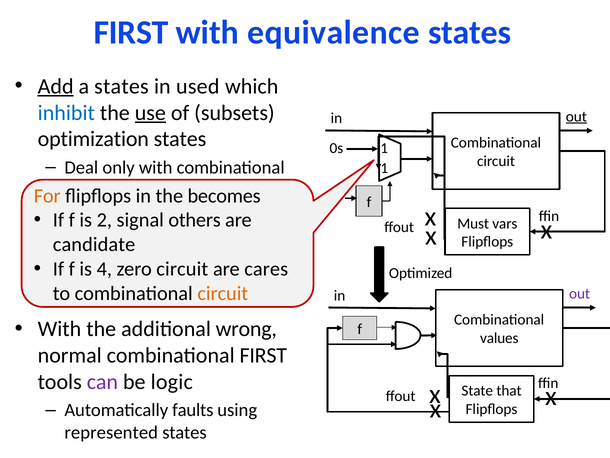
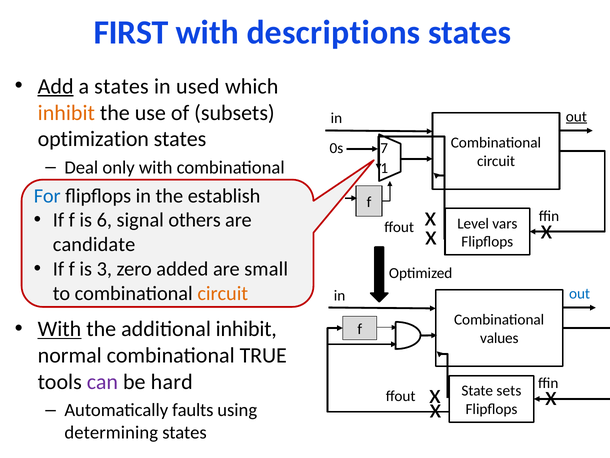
equivalence: equivalence -> descriptions
inhibit at (66, 113) colour: blue -> orange
use underline: present -> none
0s 1: 1 -> 7
For colour: orange -> blue
becomes: becomes -> establish
2: 2 -> 6
Must: Must -> Level
4: 4 -> 3
zero circuit: circuit -> added
cares: cares -> small
out at (580, 293) colour: purple -> blue
With at (60, 329) underline: none -> present
additional wrong: wrong -> inhibit
combinational FIRST: FIRST -> TRUE
logic: logic -> hard
that: that -> sets
represented: represented -> determining
